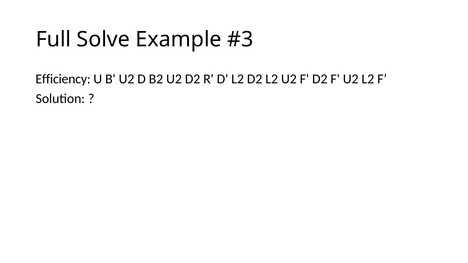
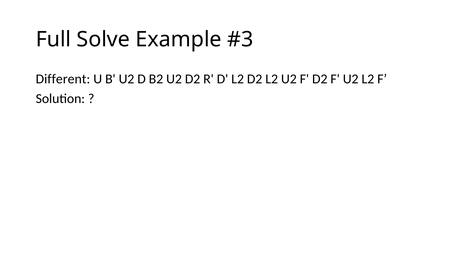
Efficiency: Efficiency -> Different
